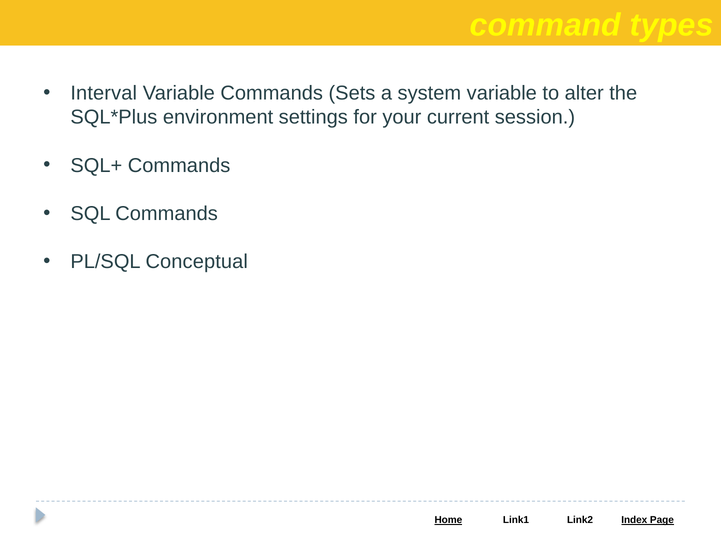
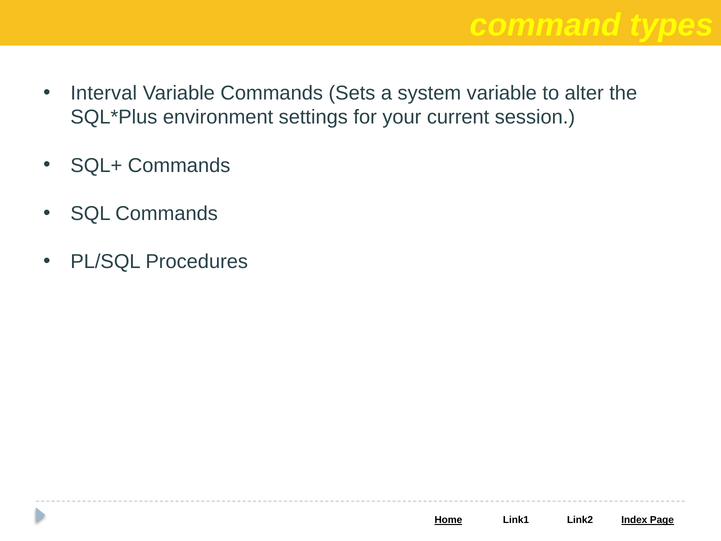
Conceptual: Conceptual -> Procedures
